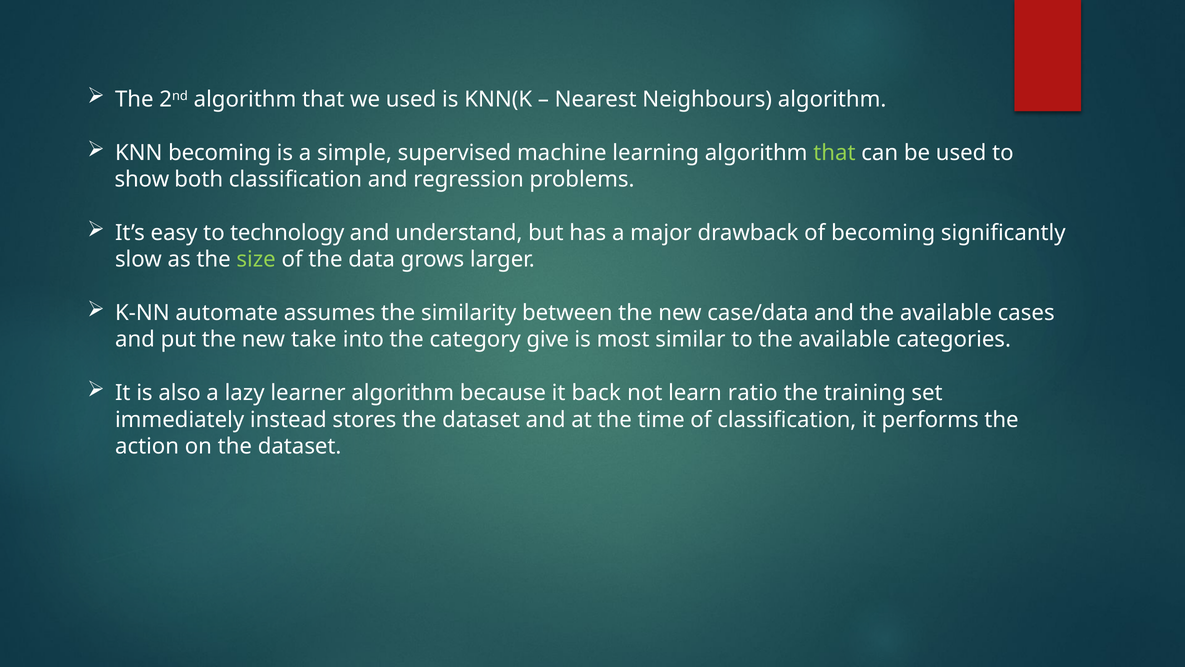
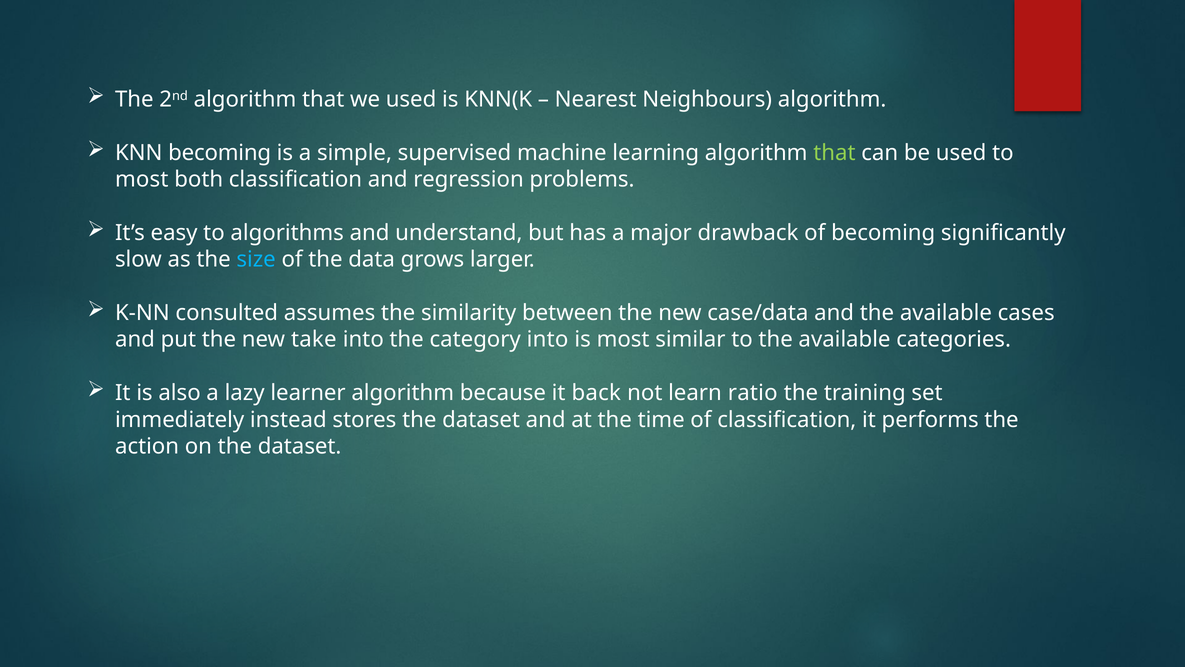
show at (142, 179): show -> most
technology: technology -> algorithms
size colour: light green -> light blue
automate: automate -> consulted
category give: give -> into
